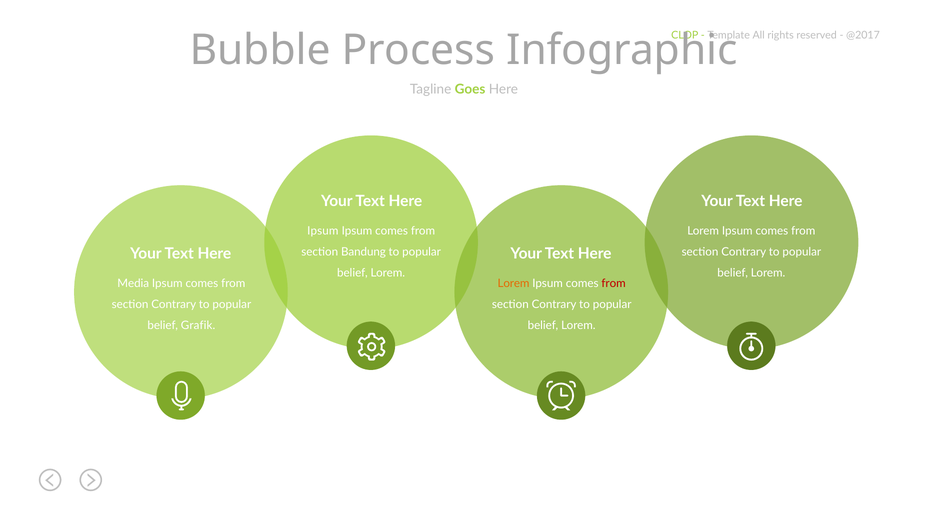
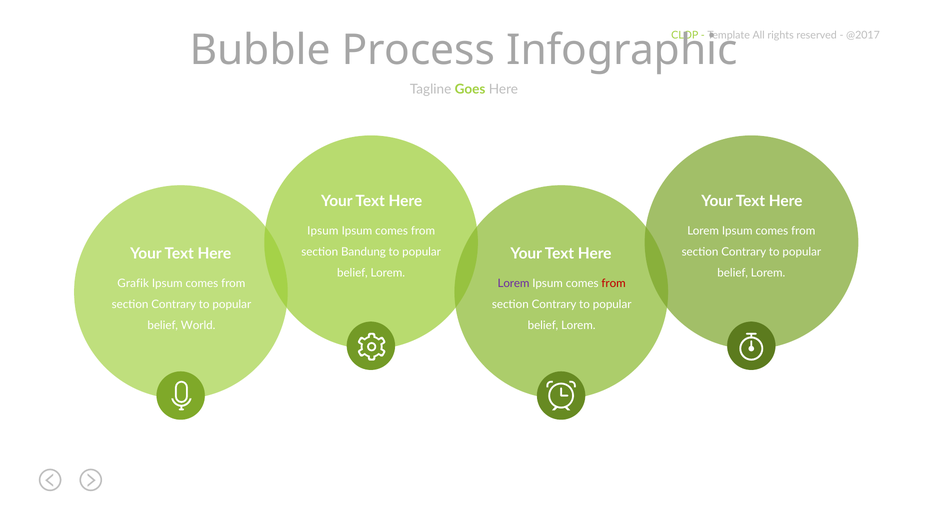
Media: Media -> Grafik
Lorem at (514, 283) colour: orange -> purple
Grafik: Grafik -> World
